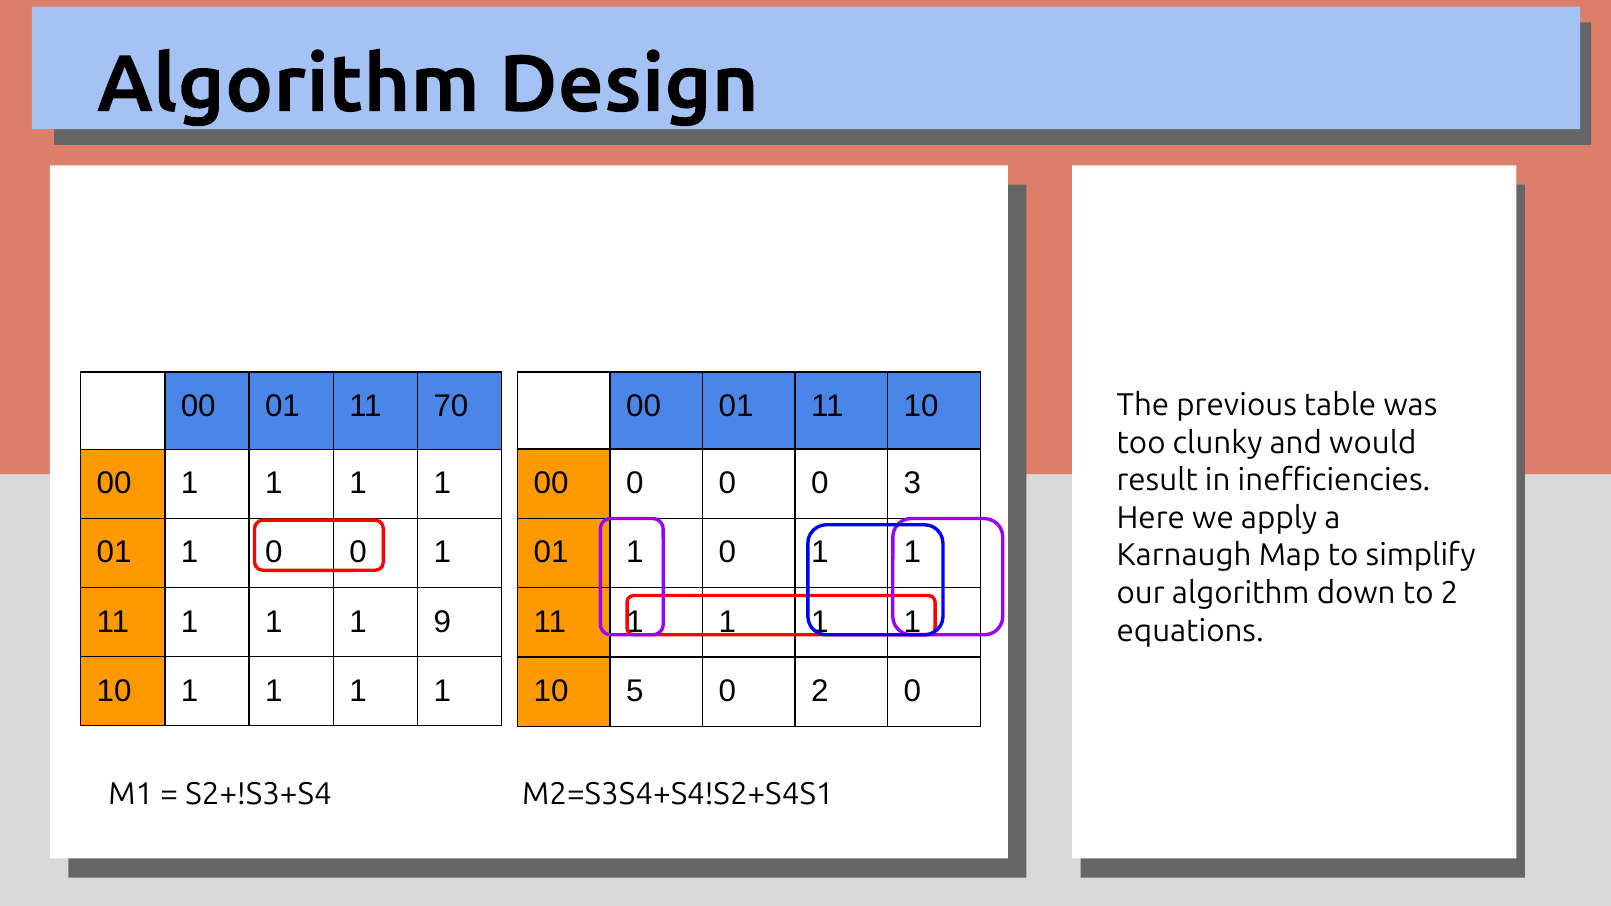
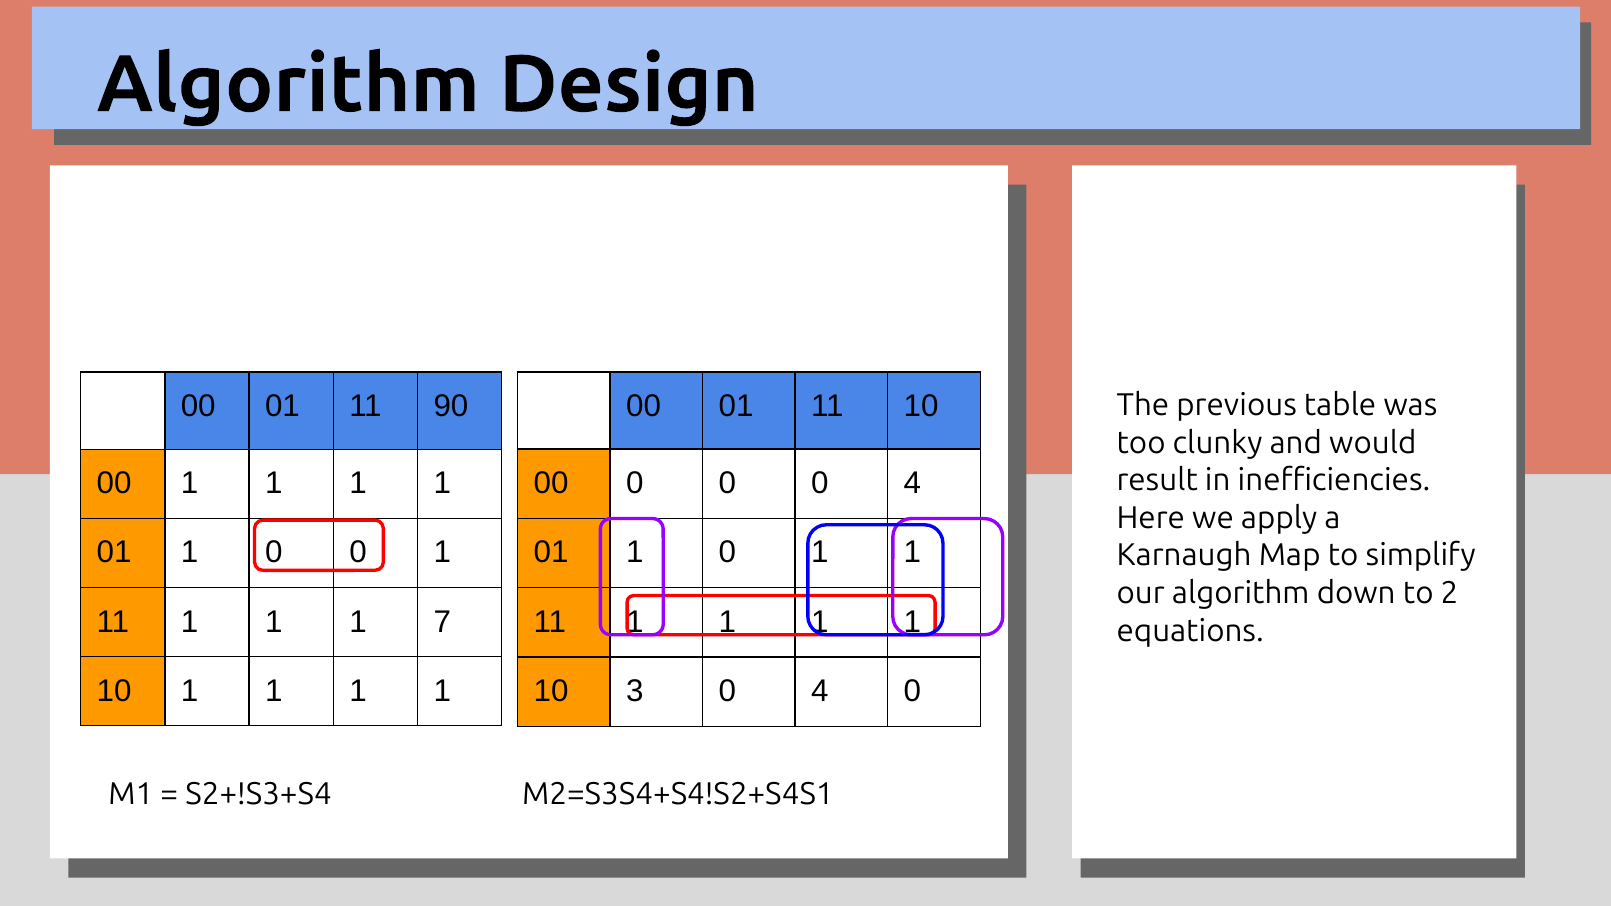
70: 70 -> 90
0 0 3: 3 -> 4
9: 9 -> 7
5: 5 -> 3
2 at (820, 691): 2 -> 4
